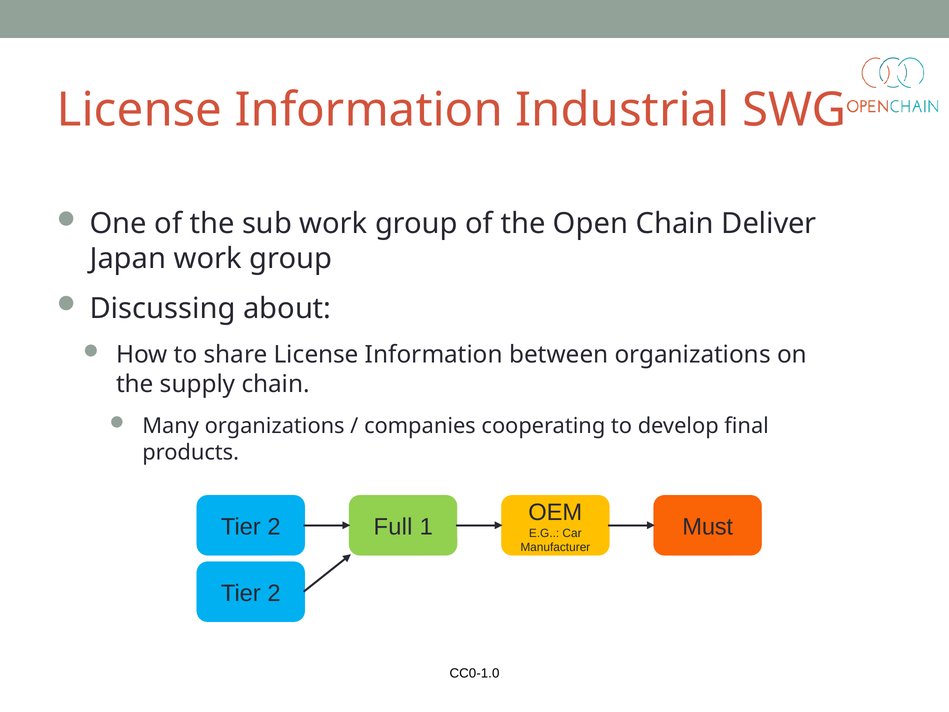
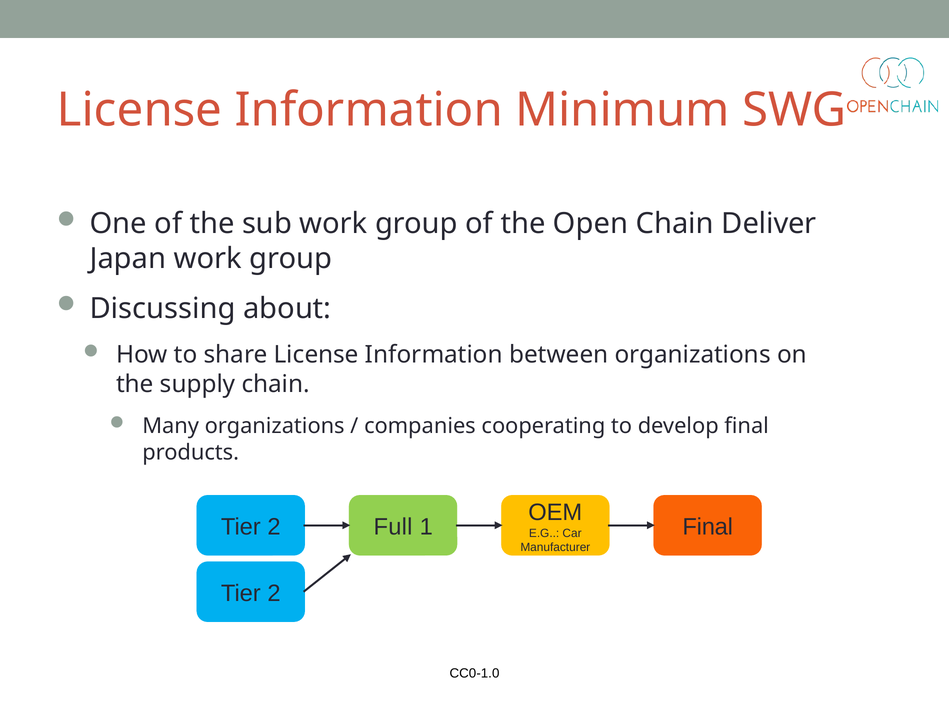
Industrial: Industrial -> Minimum
1 Must: Must -> Final
